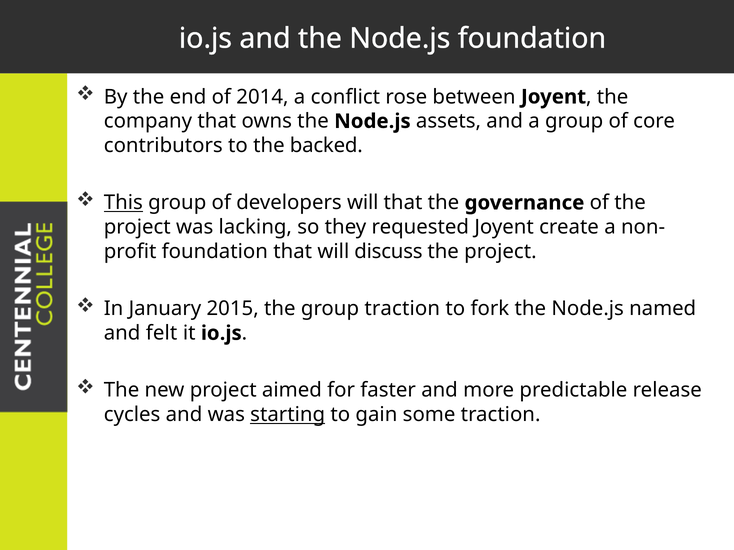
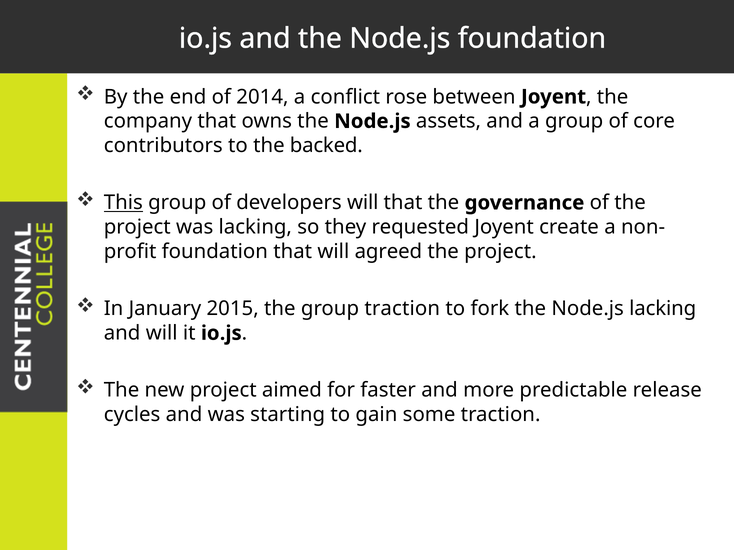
discuss: discuss -> agreed
Node.js named: named -> lacking
and felt: felt -> will
starting underline: present -> none
